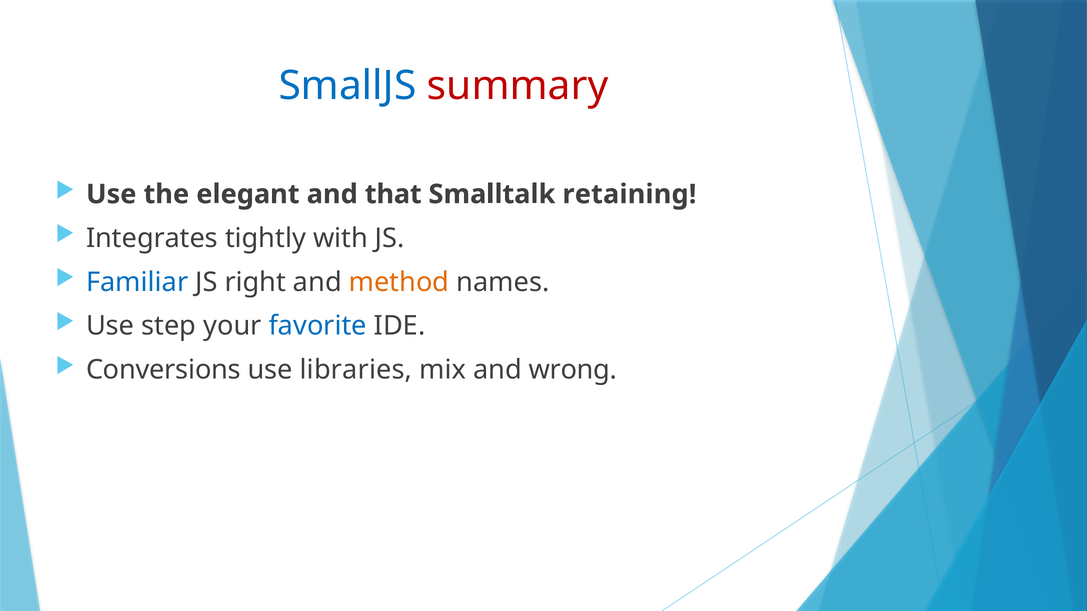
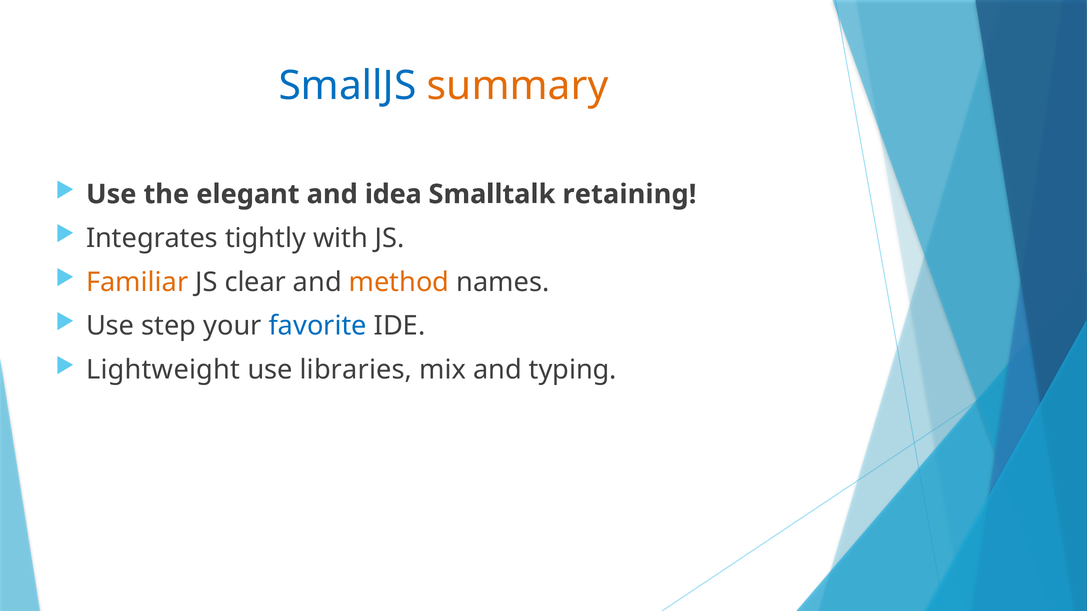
summary colour: red -> orange
that: that -> idea
Familiar colour: blue -> orange
right: right -> clear
Conversions: Conversions -> Lightweight
wrong: wrong -> typing
